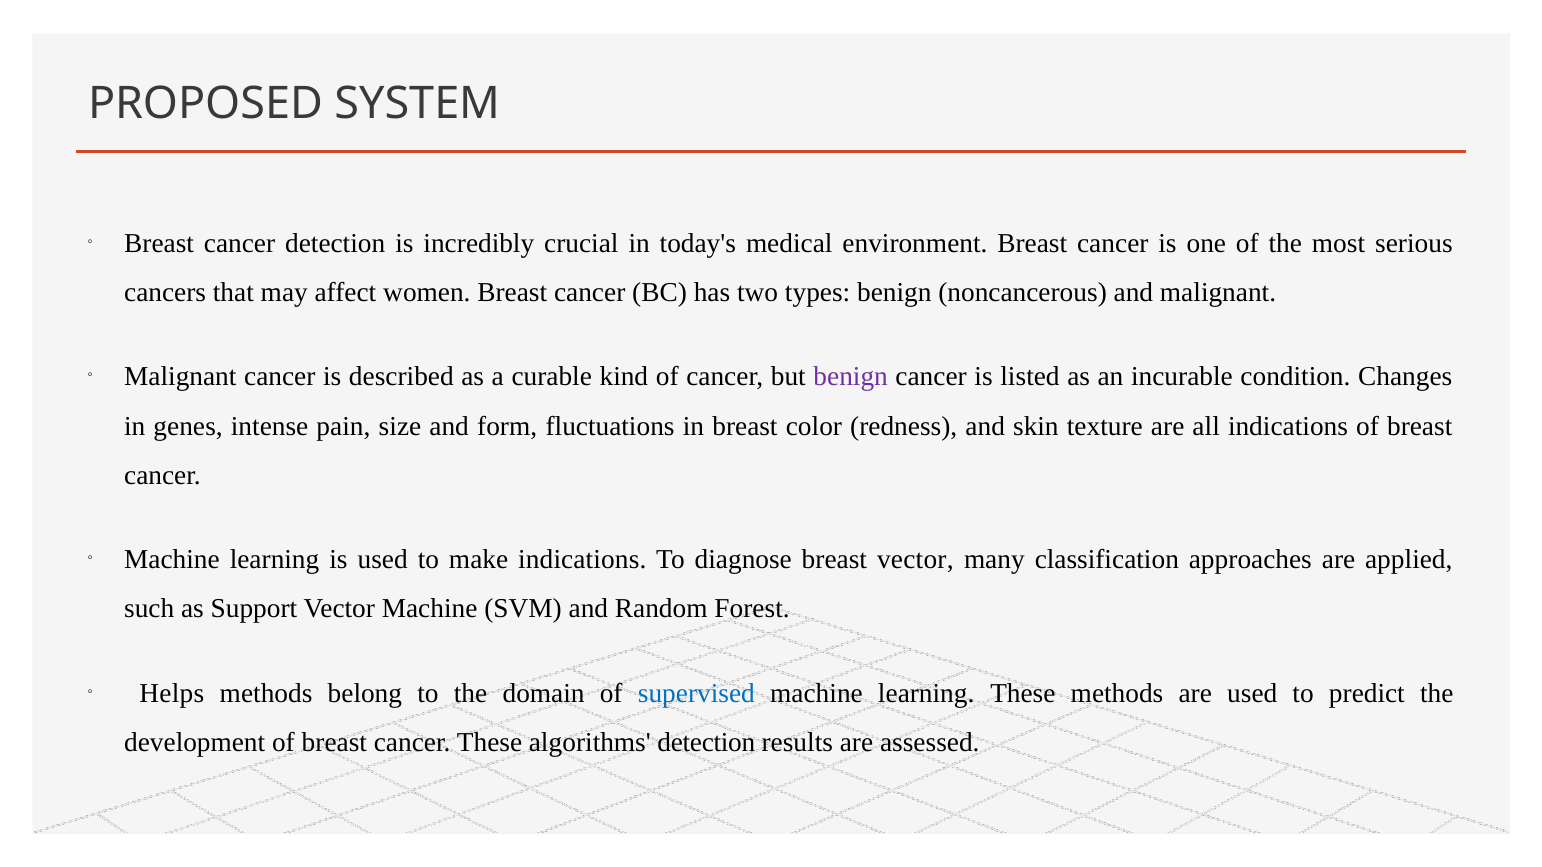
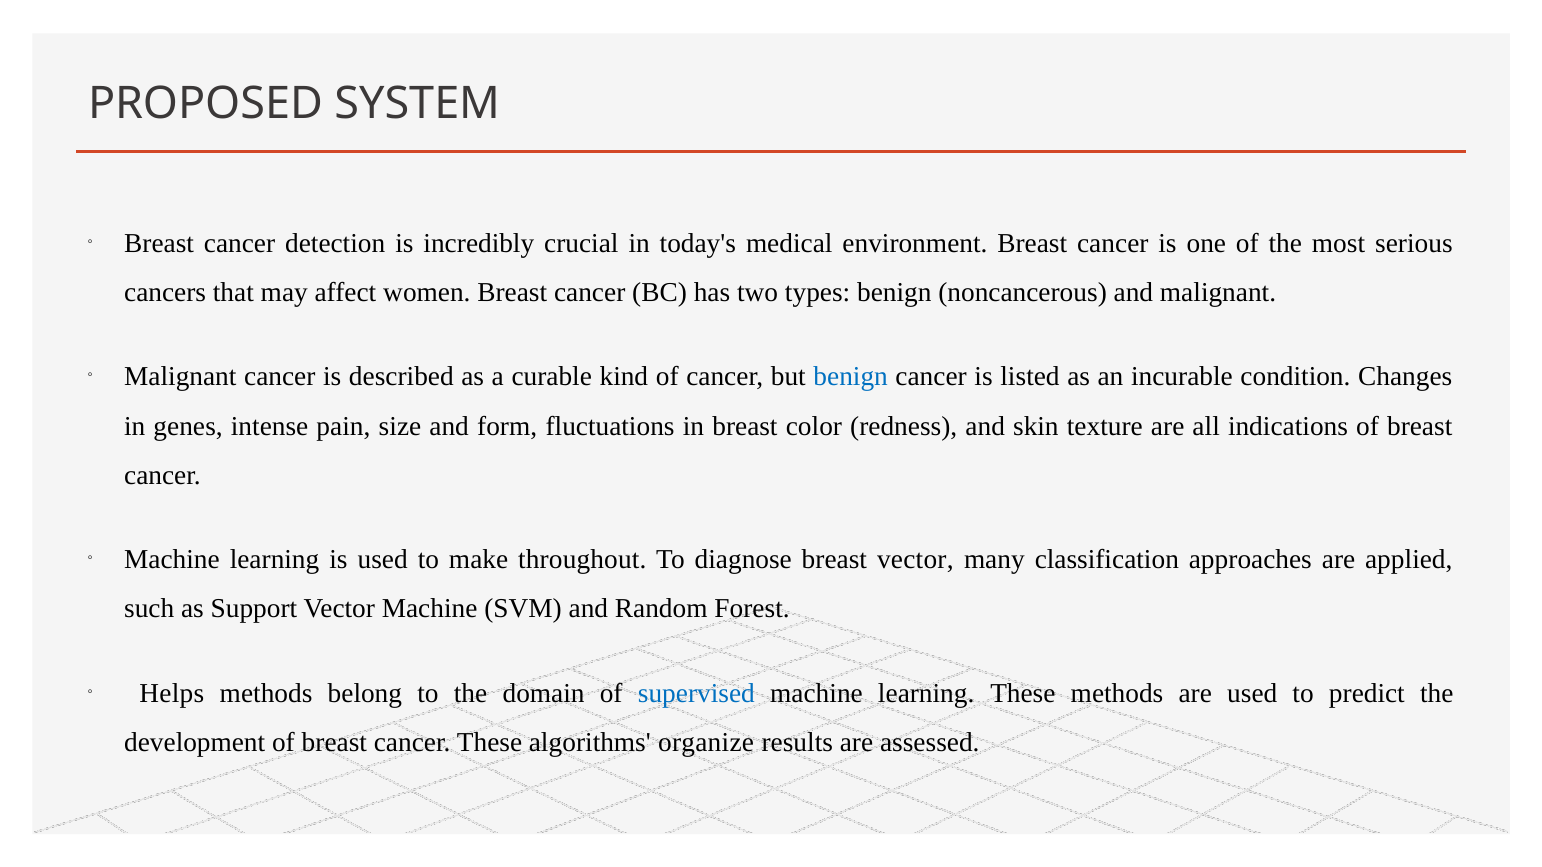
benign at (851, 377) colour: purple -> blue
make indications: indications -> throughout
algorithms detection: detection -> organize
